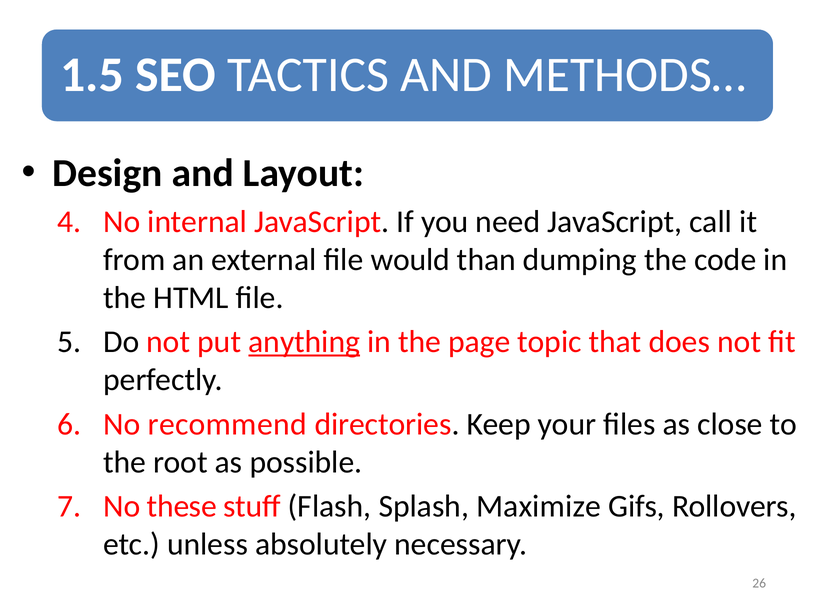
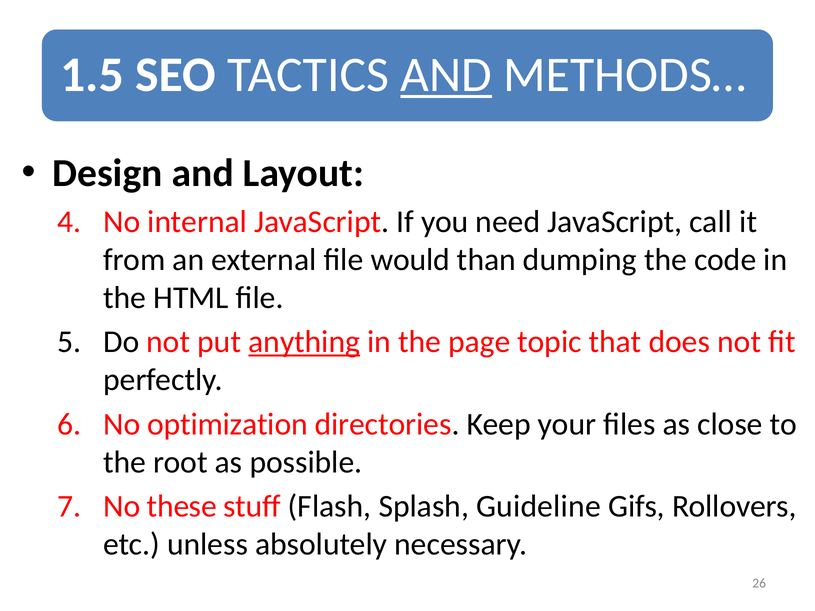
AND at (446, 75) underline: none -> present
recommend: recommend -> optimization
Maximize: Maximize -> Guideline
